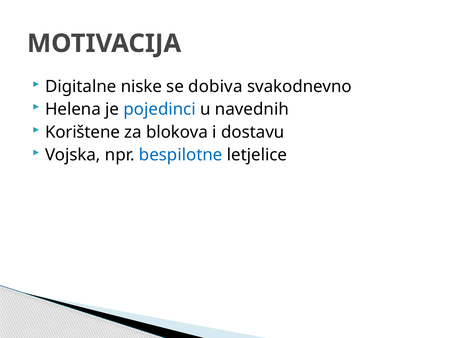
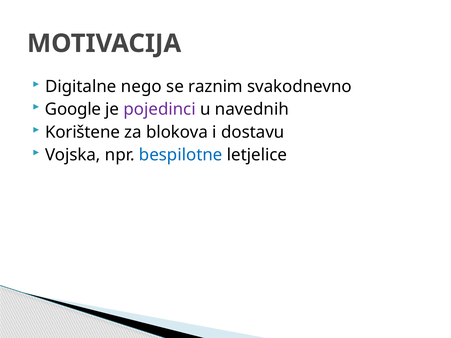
niske: niske -> nego
dobiva: dobiva -> raznim
Helena: Helena -> Google
pojedinci colour: blue -> purple
